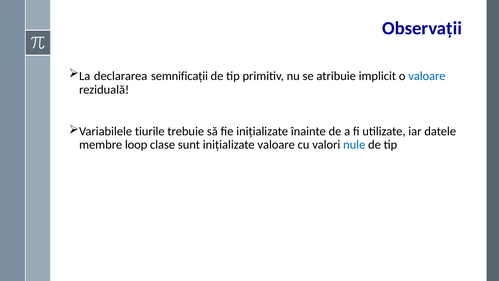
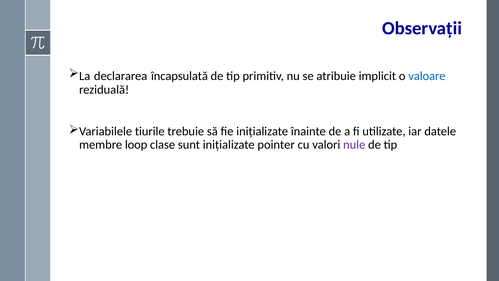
semnificații: semnificații -> încapsulată
inițializate valoare: valoare -> pointer
nule colour: blue -> purple
